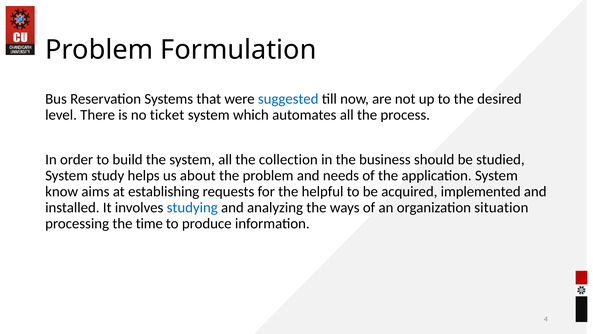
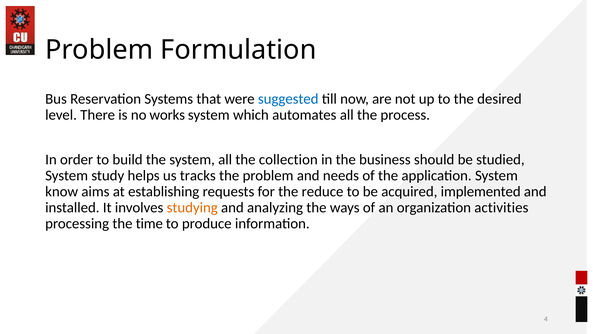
ticket: ticket -> works
about: about -> tracks
helpful: helpful -> reduce
studying colour: blue -> orange
situation: situation -> activities
